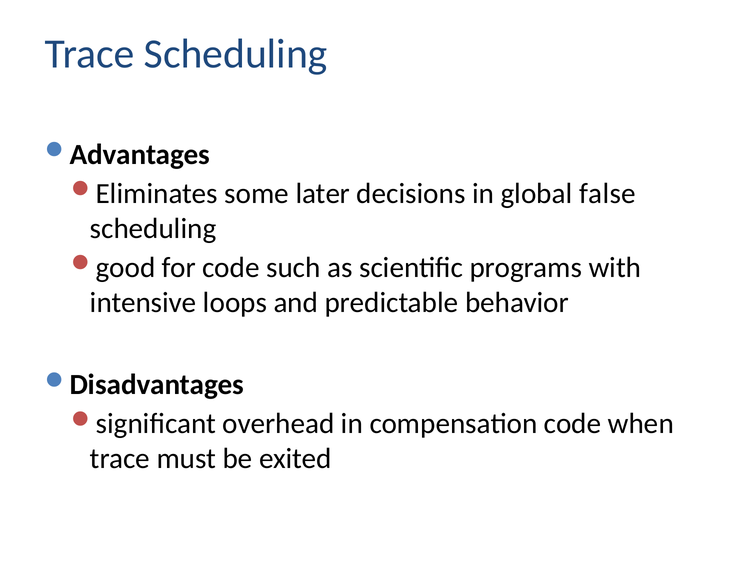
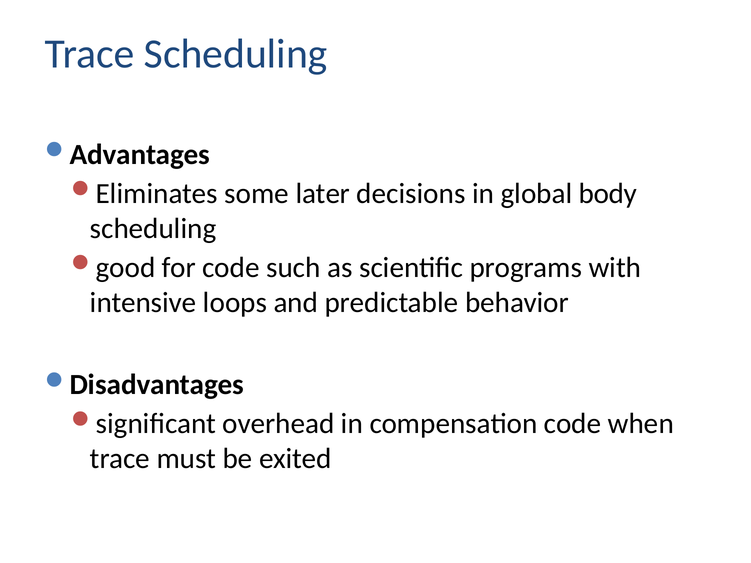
false: false -> body
